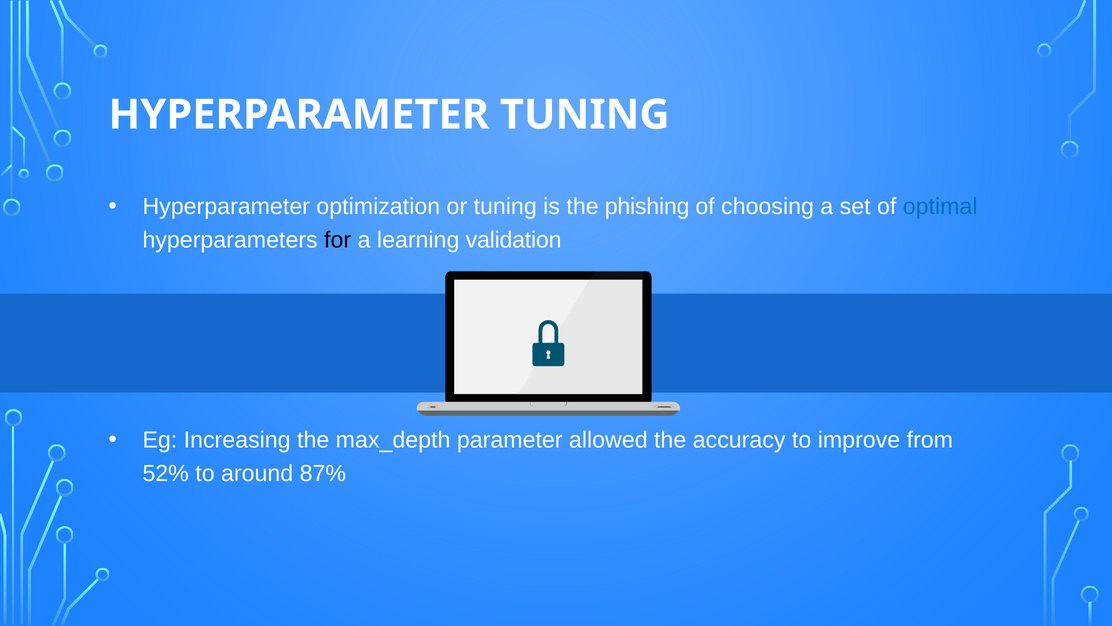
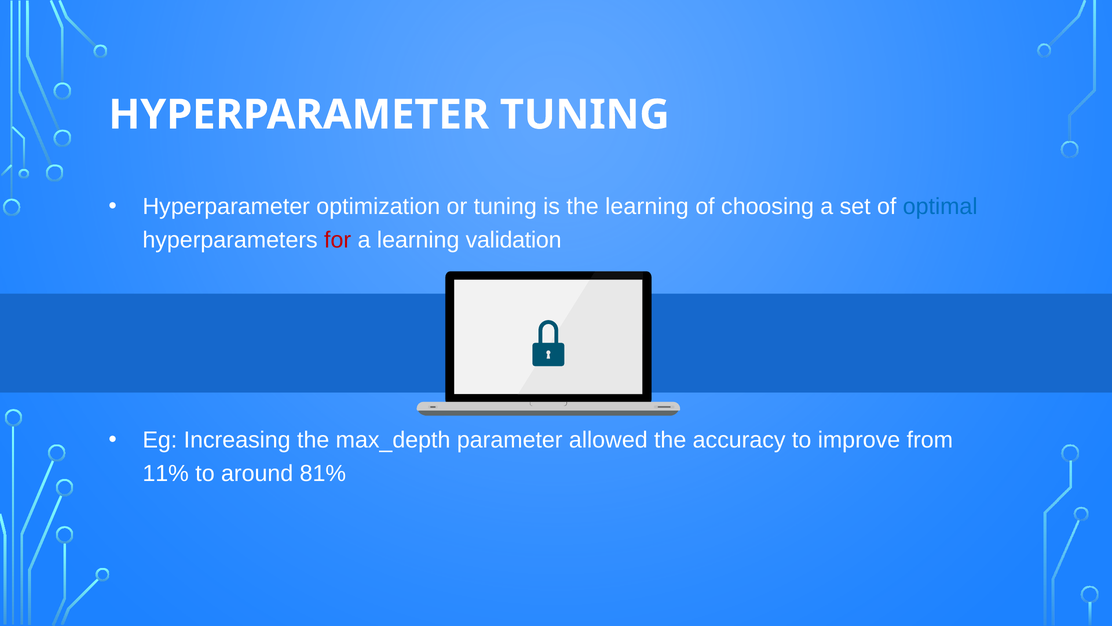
the phishing: phishing -> learning
for colour: black -> red
52%: 52% -> 11%
87%: 87% -> 81%
